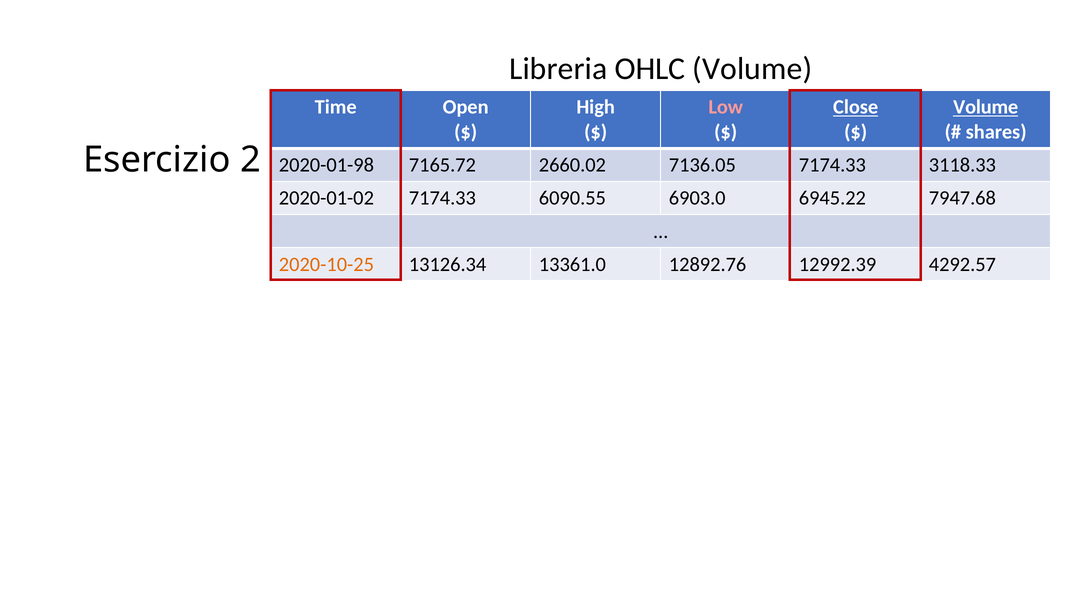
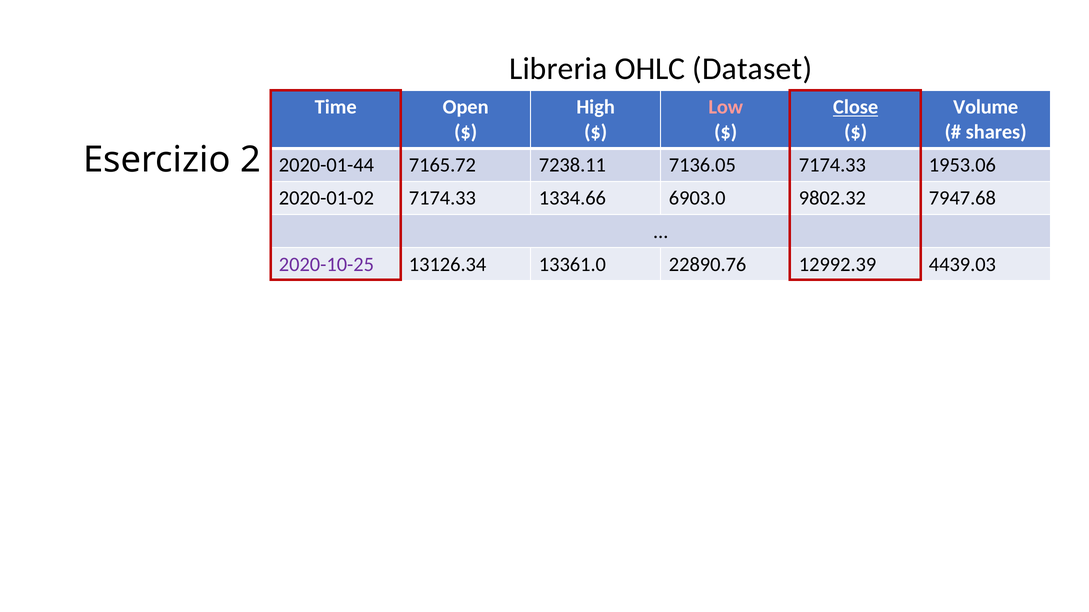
OHLC Volume: Volume -> Dataset
Volume at (986, 107) underline: present -> none
2020-01-98: 2020-01-98 -> 2020-01-44
2660.02: 2660.02 -> 7238.11
3118.33: 3118.33 -> 1953.06
6090.55: 6090.55 -> 1334.66
6945.22: 6945.22 -> 9802.32
2020-10-25 colour: orange -> purple
12892.76: 12892.76 -> 22890.76
4292.57: 4292.57 -> 4439.03
